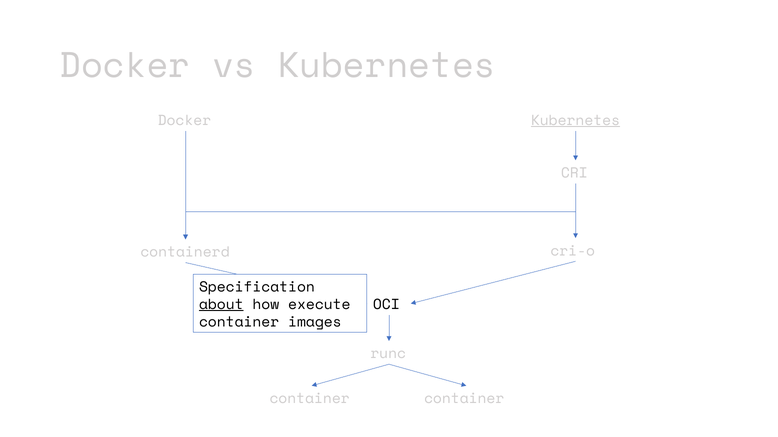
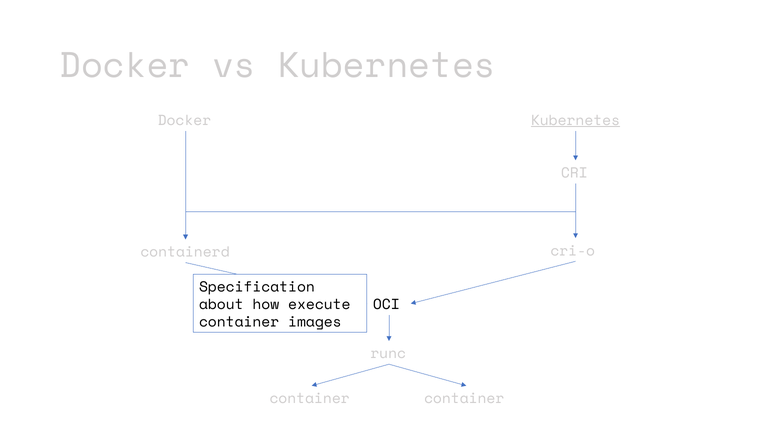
about underline: present -> none
